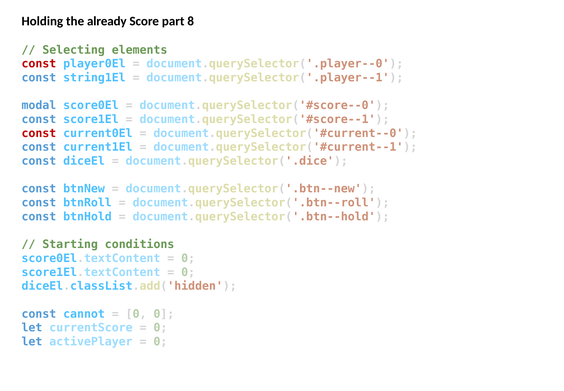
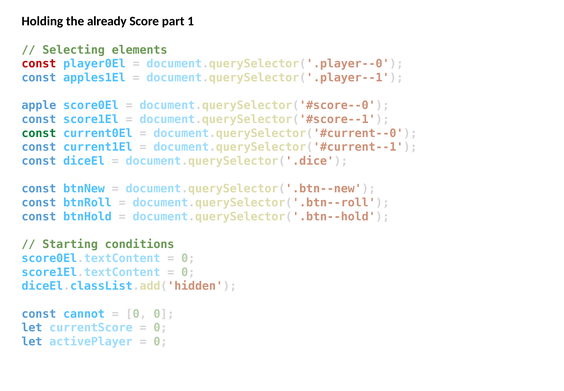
8: 8 -> 1
string1El: string1El -> apples1El
modal: modal -> apple
const at (39, 133) colour: red -> green
